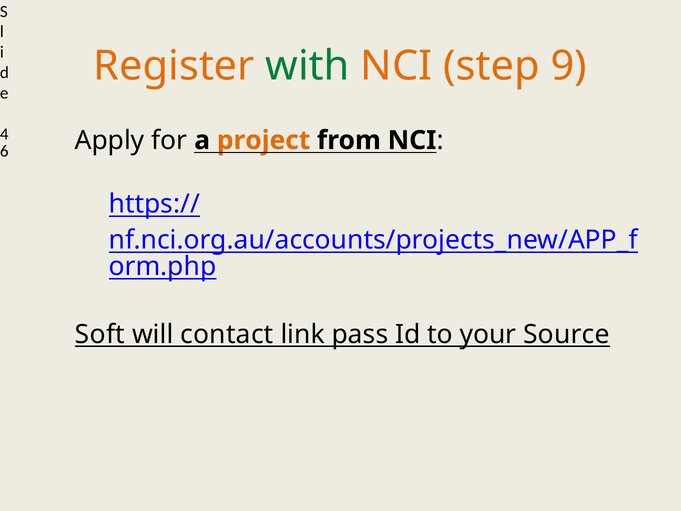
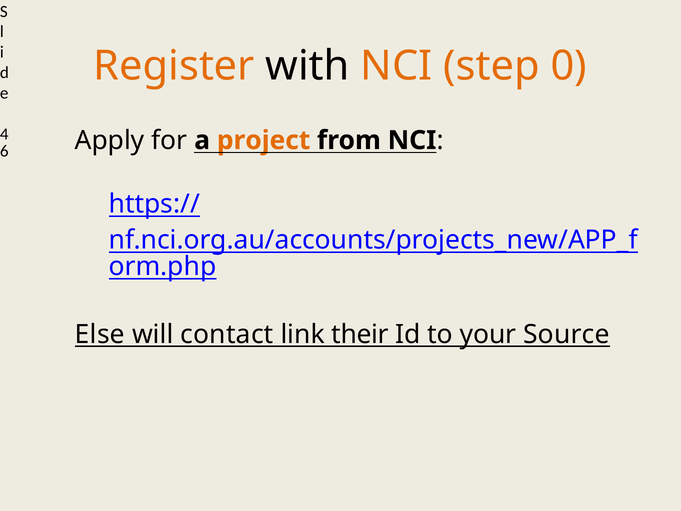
with colour: green -> black
9: 9 -> 0
Soft: Soft -> Else
pass: pass -> their
